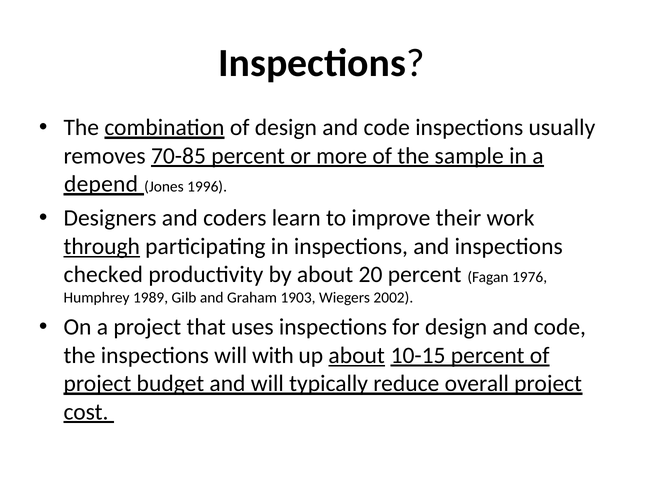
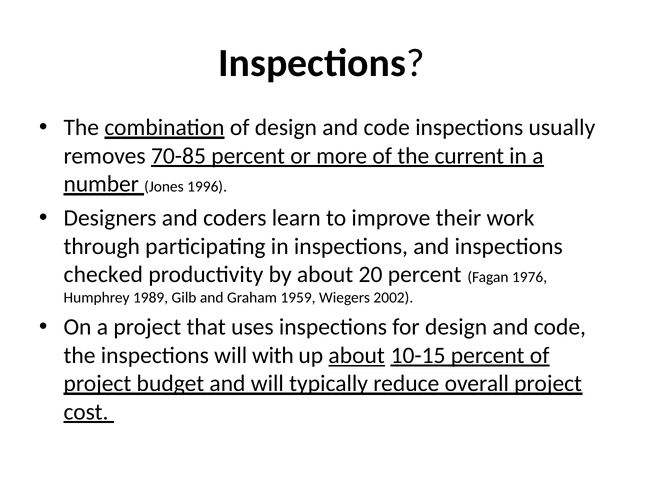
sample: sample -> current
depend: depend -> number
through underline: present -> none
1903: 1903 -> 1959
